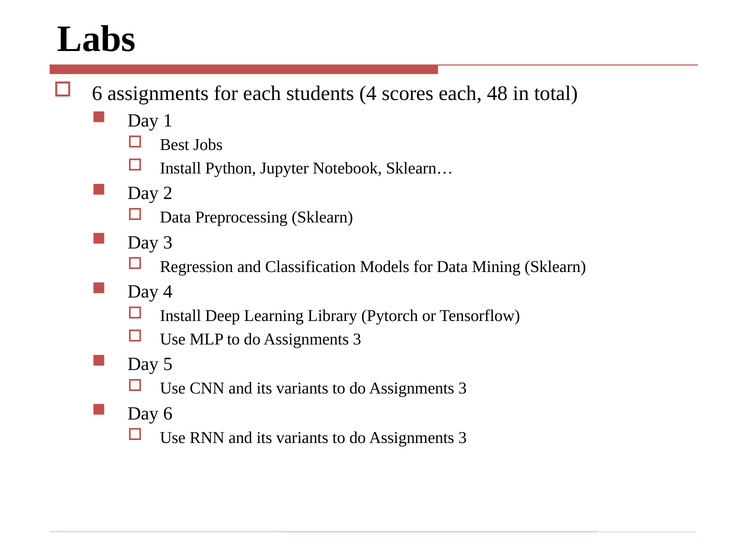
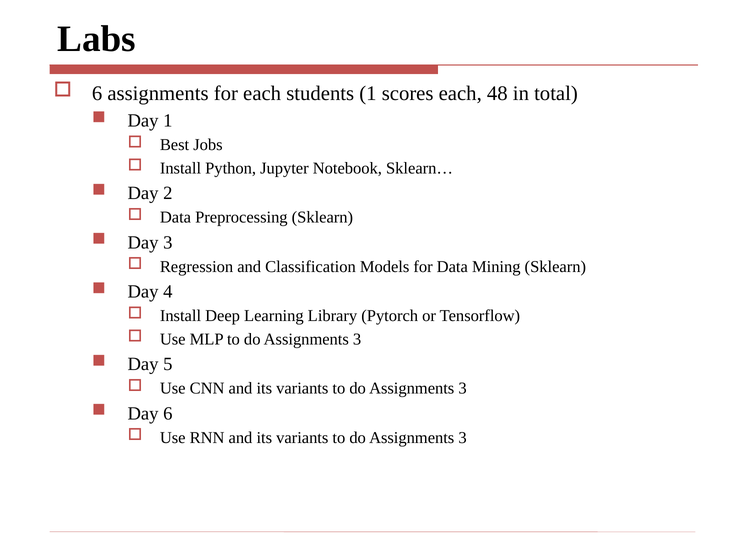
students 4: 4 -> 1
